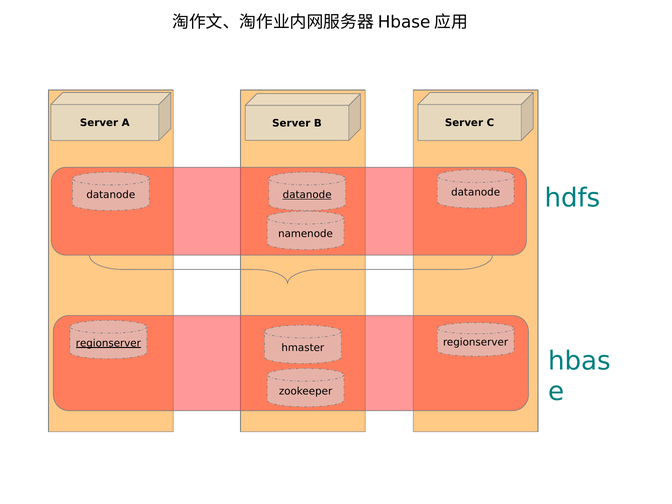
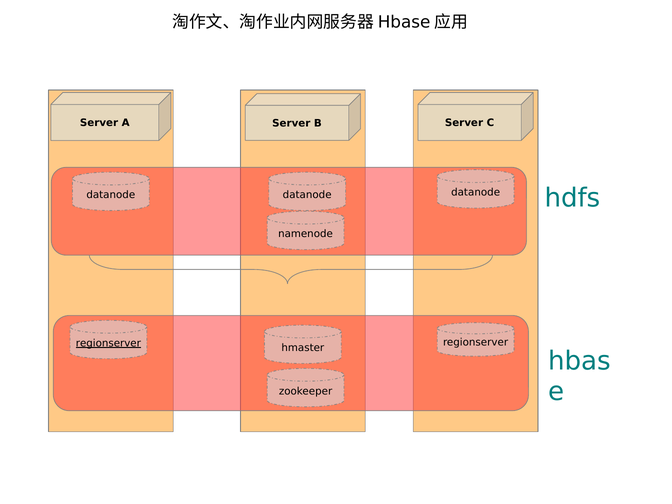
datanode at (307, 195) underline: present -> none
